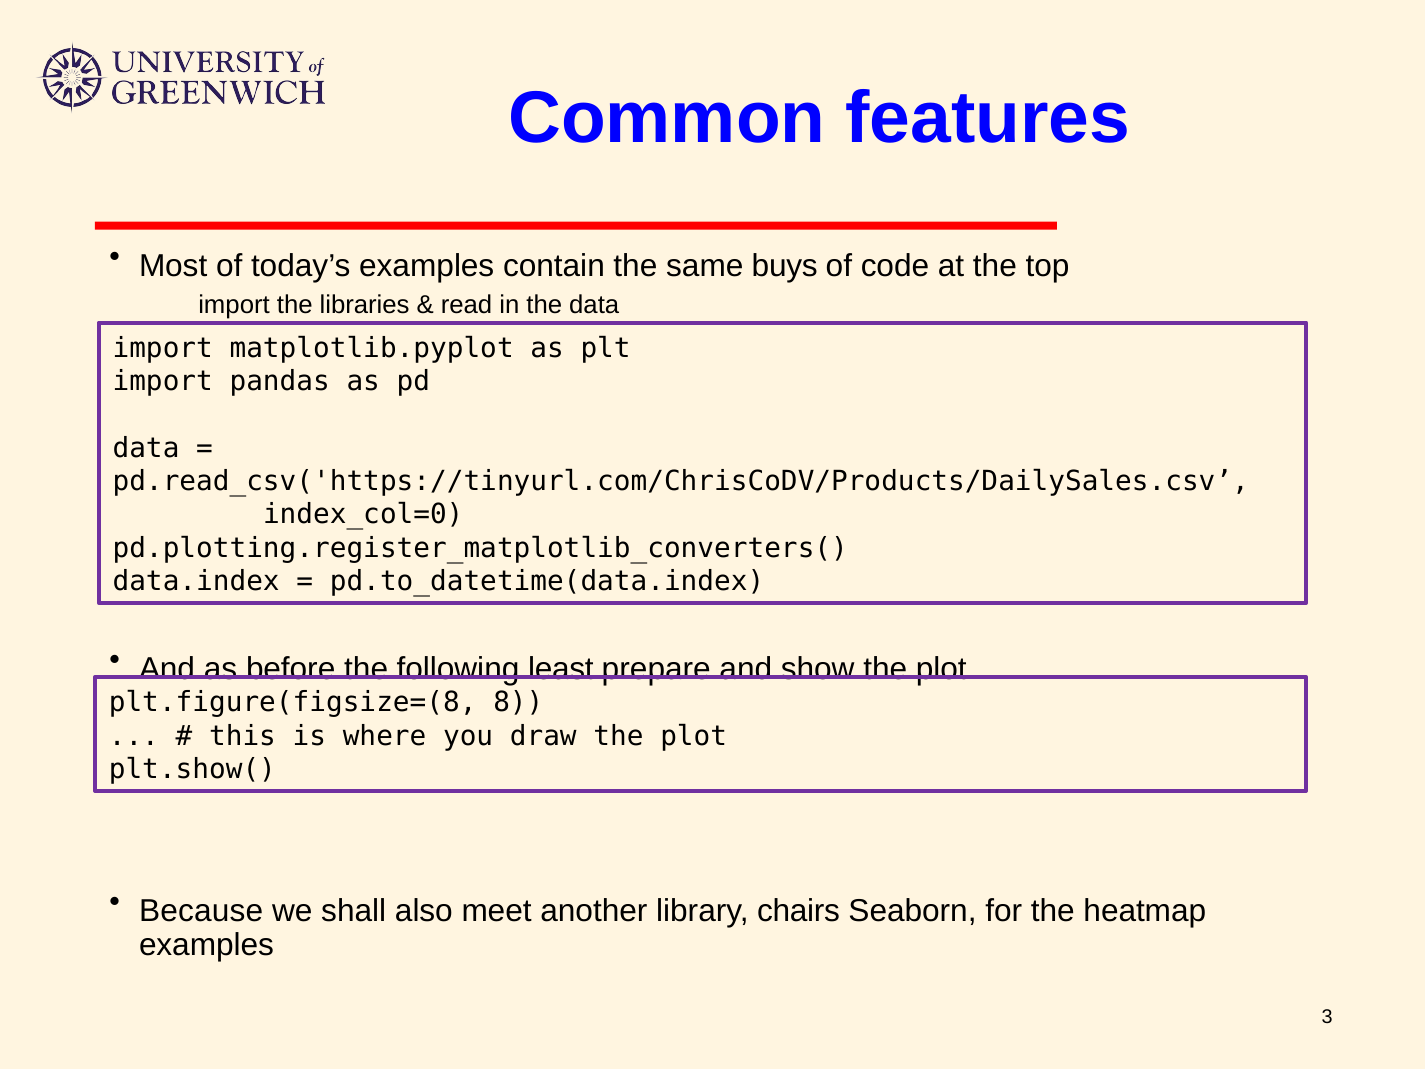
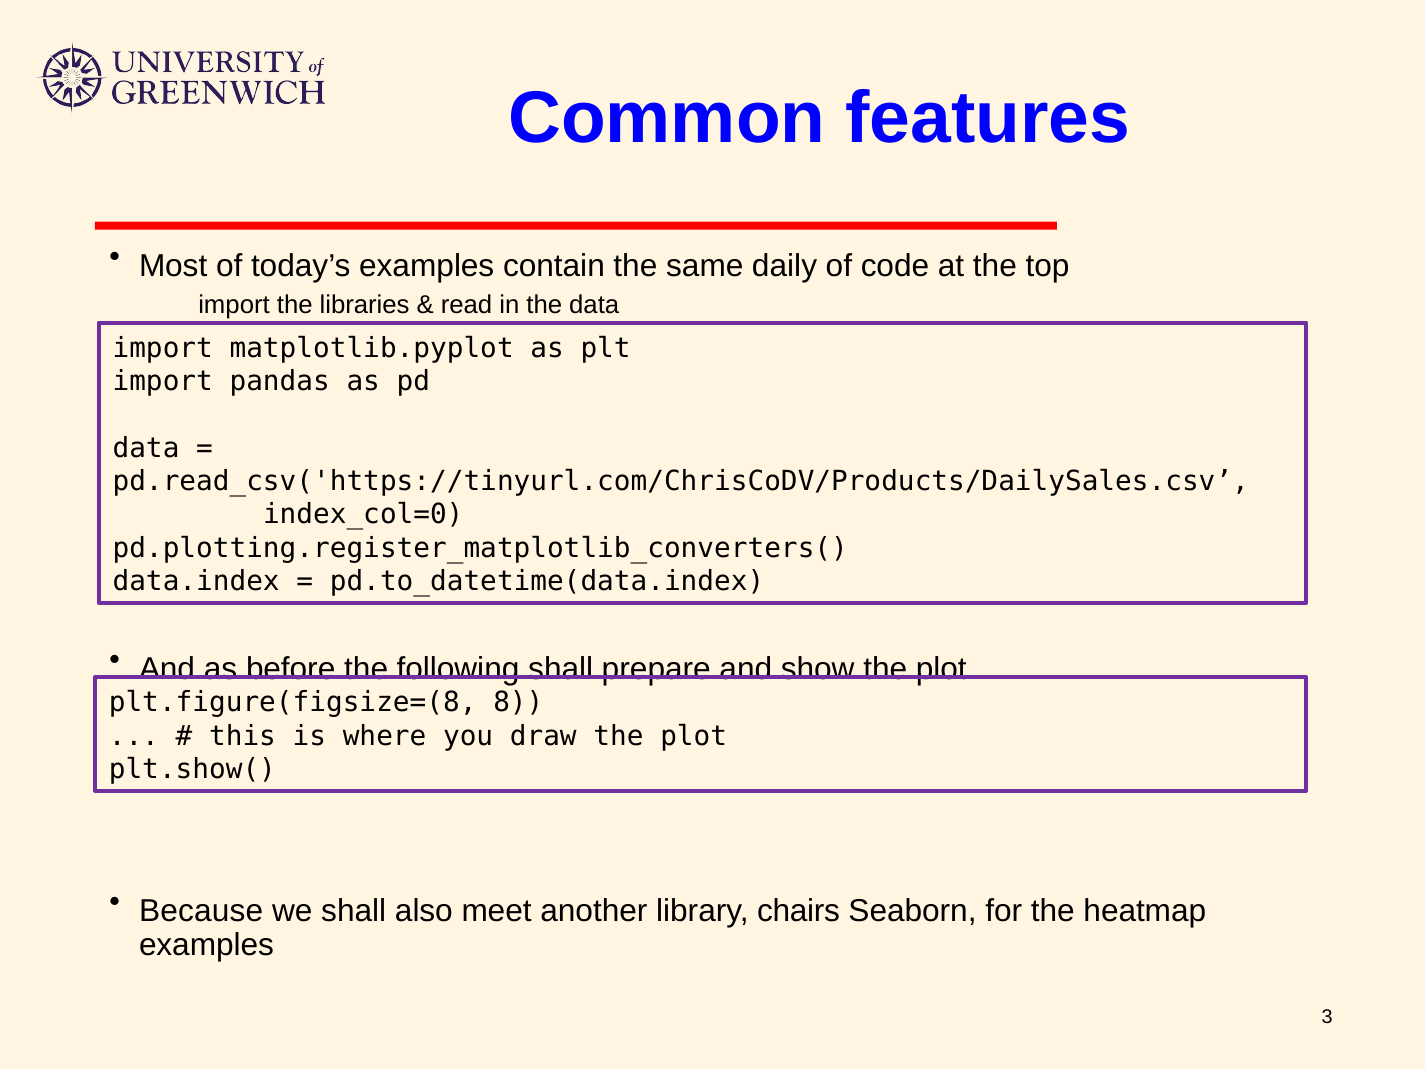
buys: buys -> daily
following least: least -> shall
